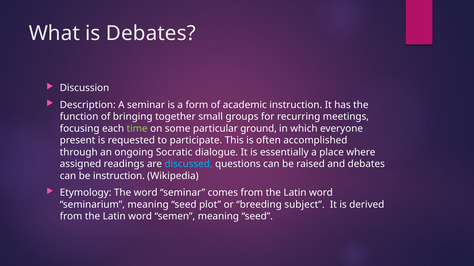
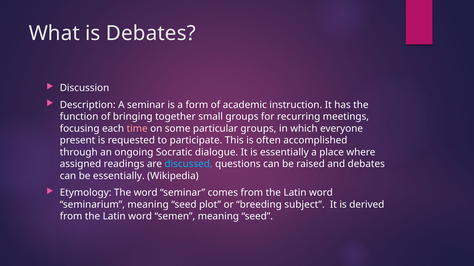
time colour: light green -> pink
particular ground: ground -> groups
be instruction: instruction -> essentially
